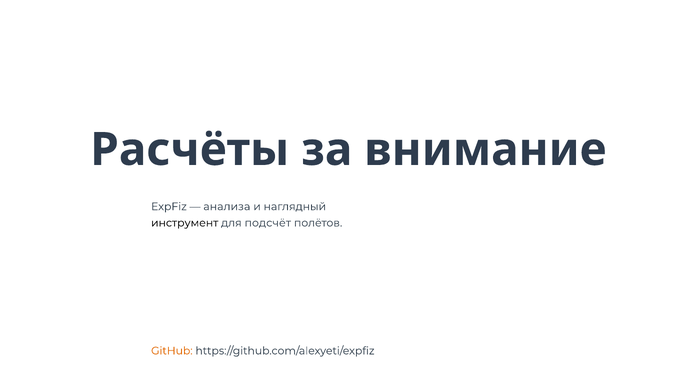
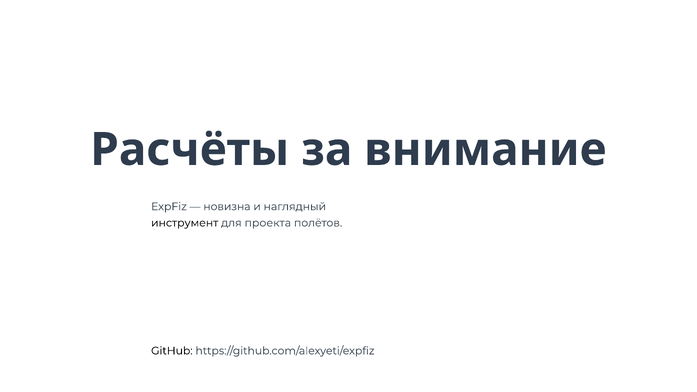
анализа: анализа -> новизна
подсчёт: подсчёт -> проекта
GitHub colour: orange -> black
